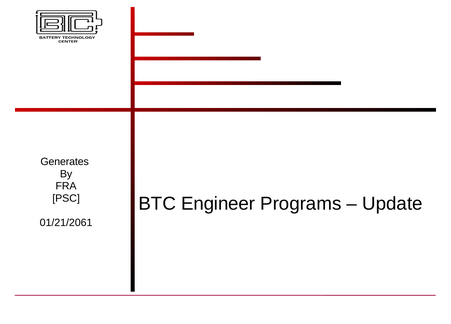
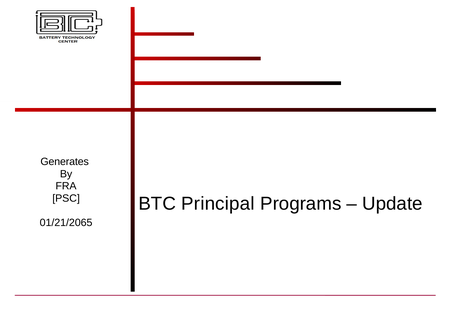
Engineer: Engineer -> Principal
01/21/2061: 01/21/2061 -> 01/21/2065
